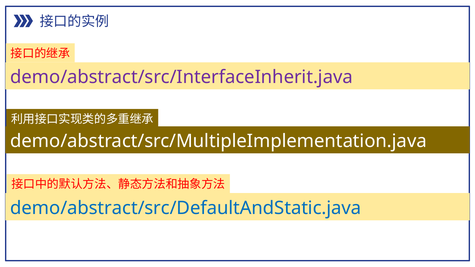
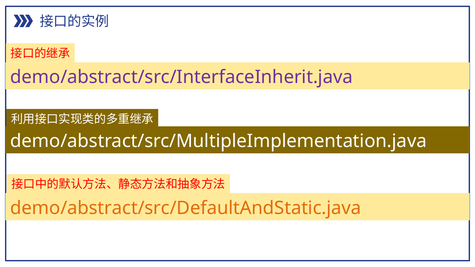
demo/abstract/src/DefaultAndStatic.java colour: blue -> orange
